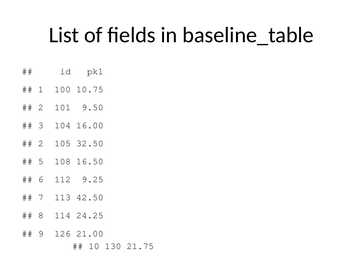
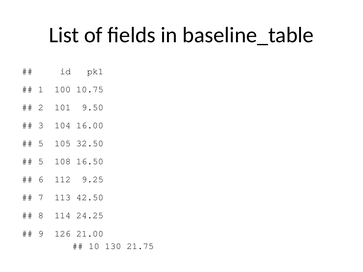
2 at (41, 144): 2 -> 5
